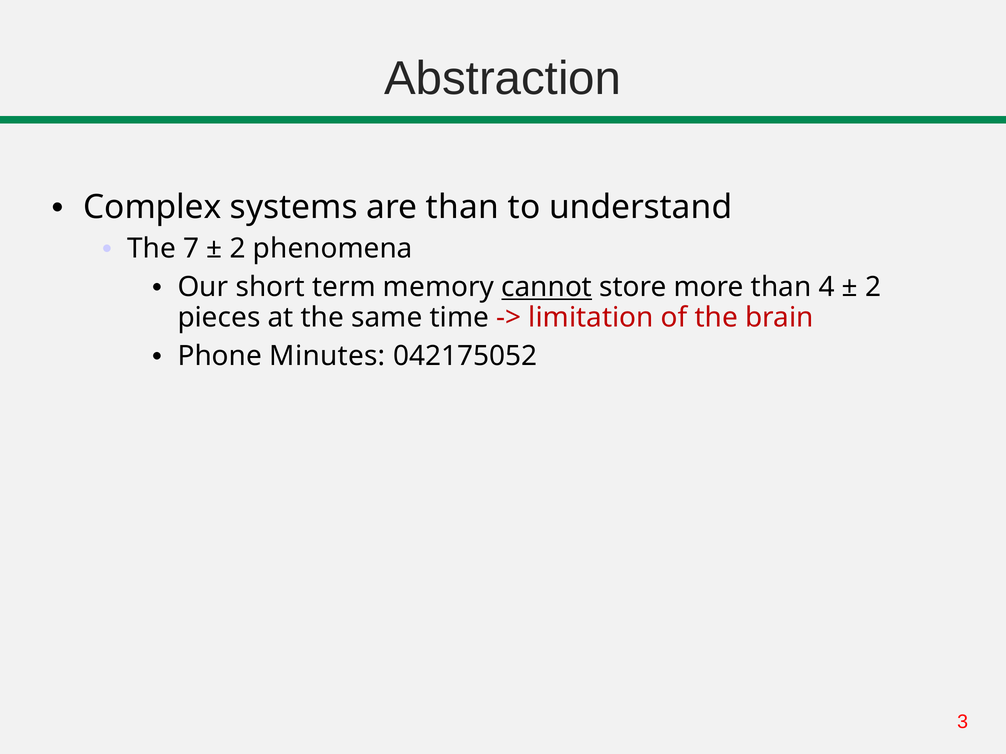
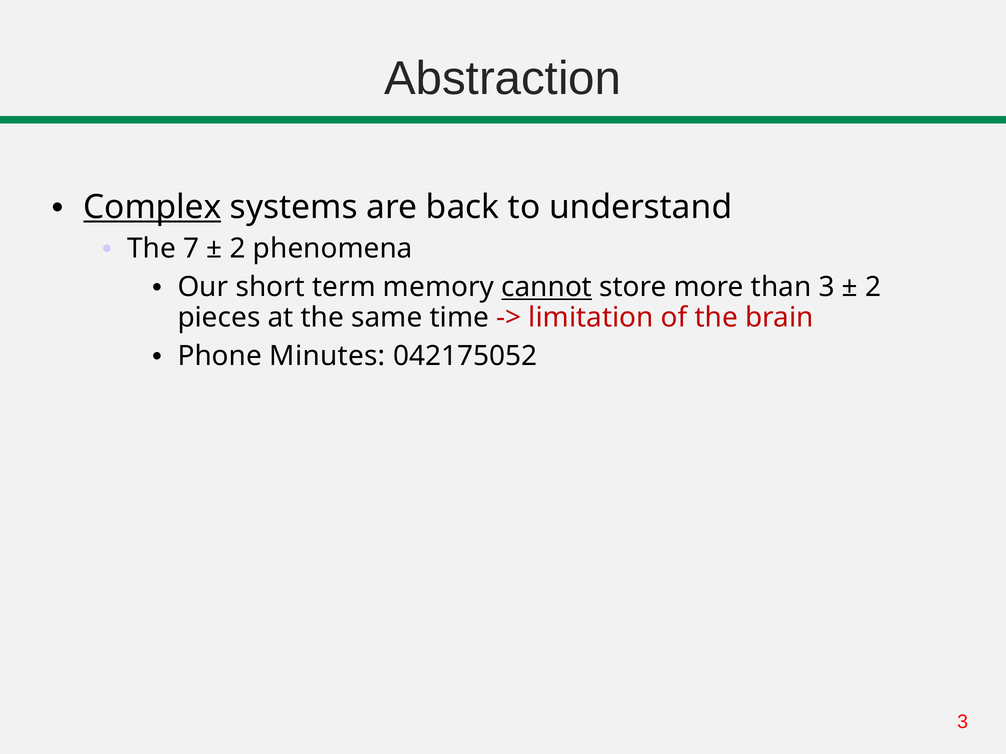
Complex underline: none -> present
are than: than -> back
than 4: 4 -> 3
